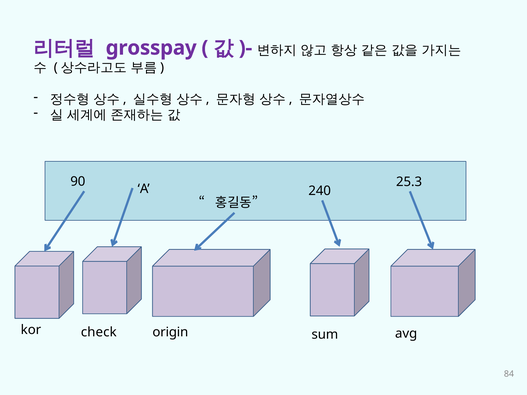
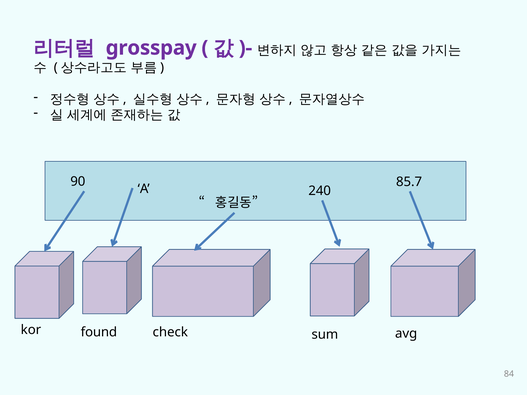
25.3: 25.3 -> 85.7
origin: origin -> check
check: check -> found
